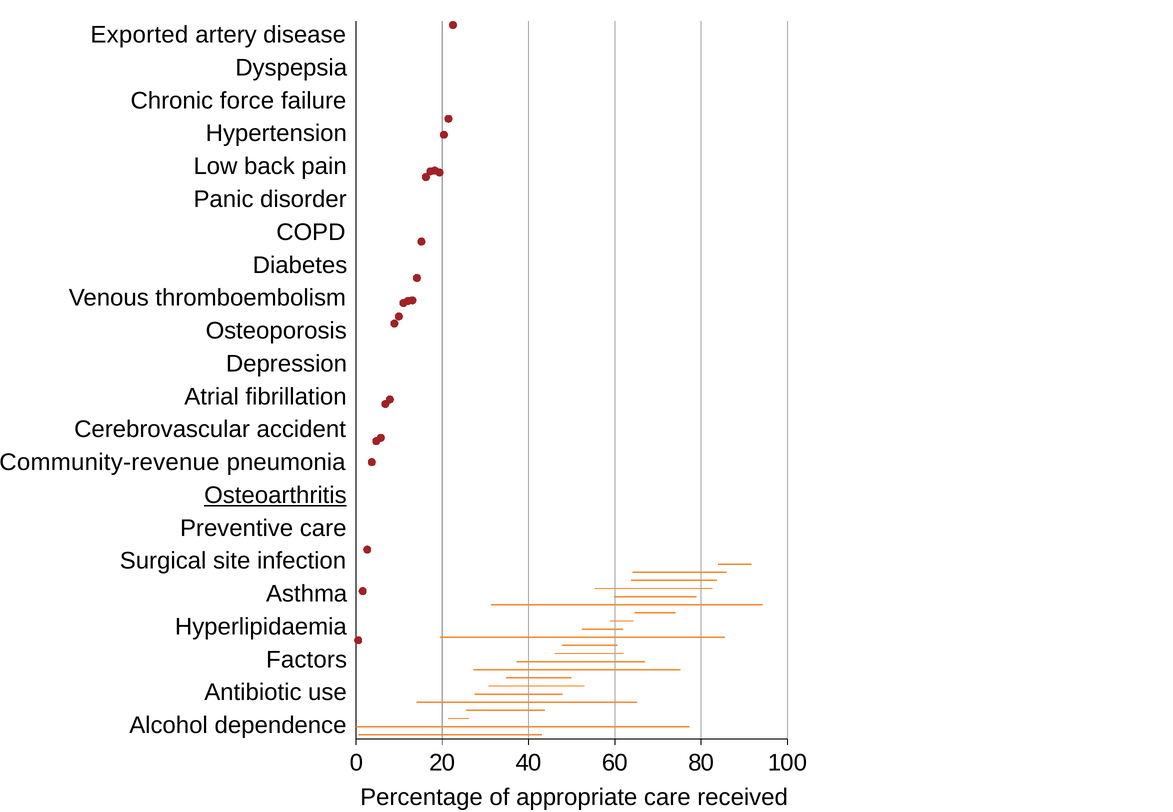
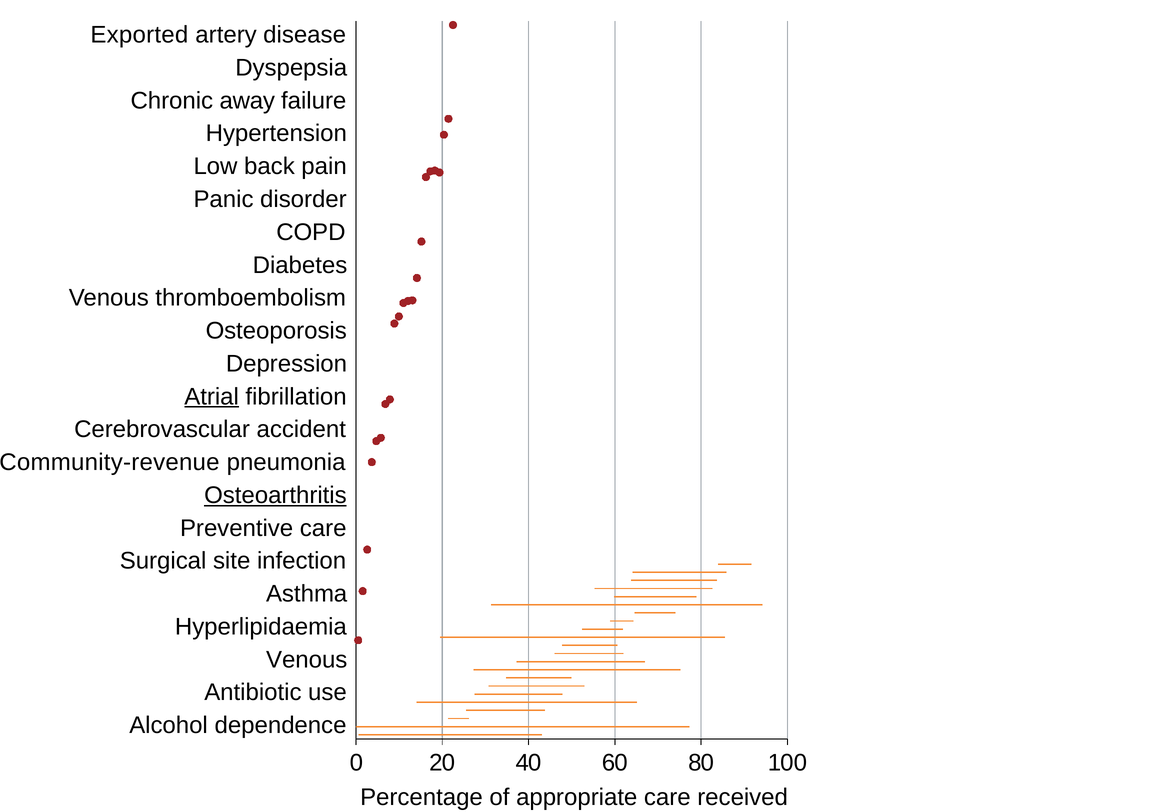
force: force -> away
Atrial underline: none -> present
Factors at (307, 660): Factors -> Venous
